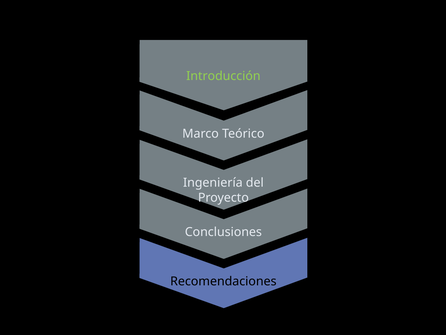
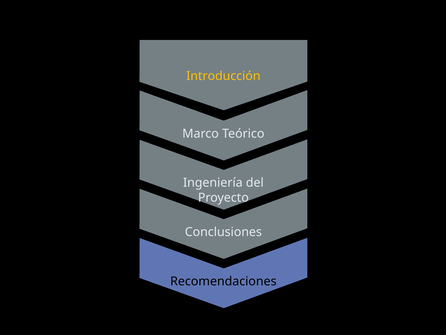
Introducción colour: light green -> yellow
